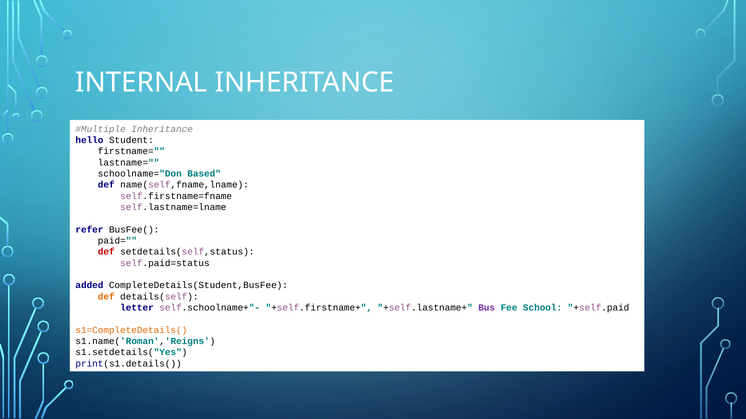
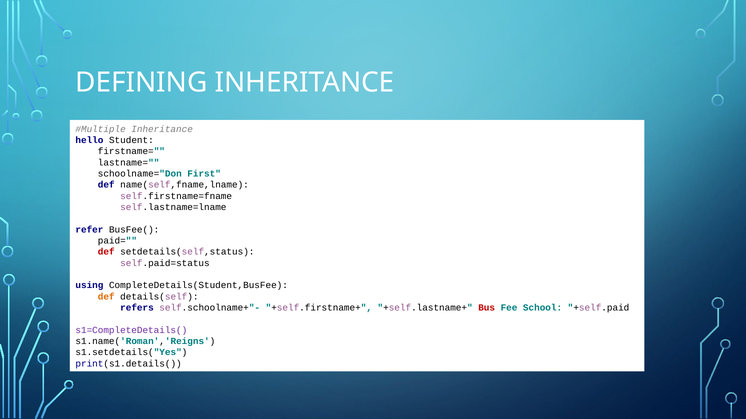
INTERNAL: INTERNAL -> DEFINING
Based: Based -> First
added: added -> using
letter: letter -> refers
Bus colour: purple -> red
s1=CompleteDetails( colour: orange -> purple
